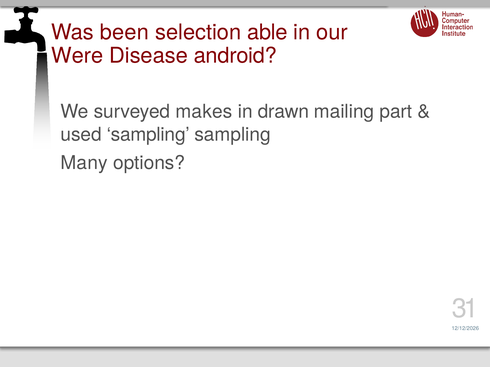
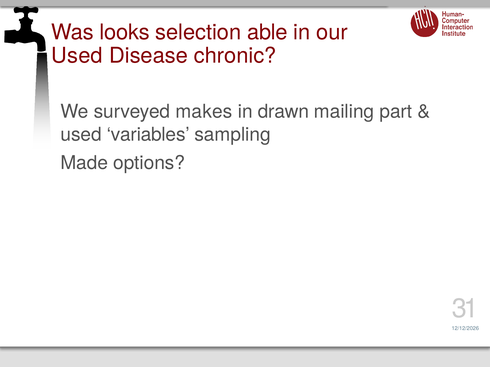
been: been -> looks
Were at (77, 56): Were -> Used
android: android -> chronic
used sampling: sampling -> variables
Many: Many -> Made
